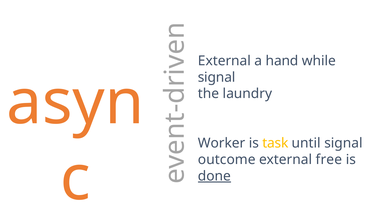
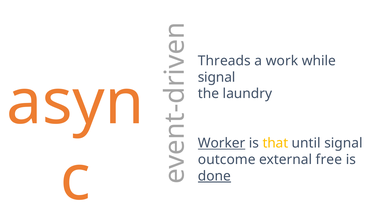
External at (224, 61): External -> Threads
hand: hand -> work
Worker underline: none -> present
task: task -> that
